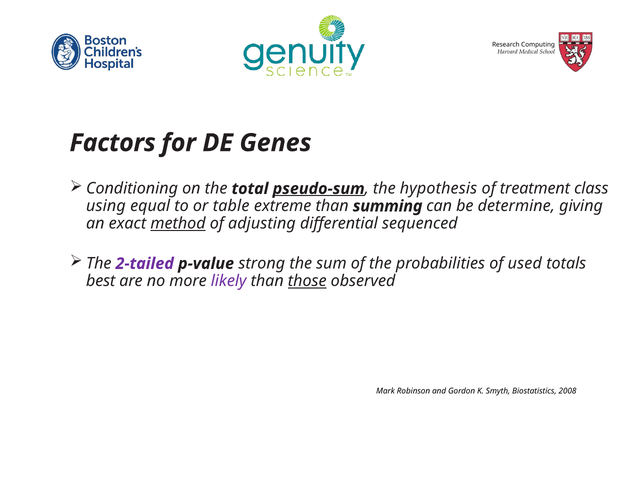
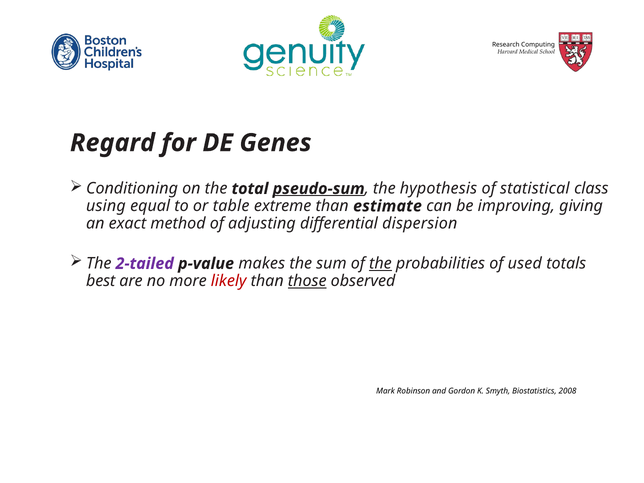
Factors: Factors -> Regard
treatment: treatment -> statistical
summing: summing -> estimate
determine: determine -> improving
method underline: present -> none
sequenced: sequenced -> dispersion
strong: strong -> makes
the at (380, 264) underline: none -> present
likely colour: purple -> red
